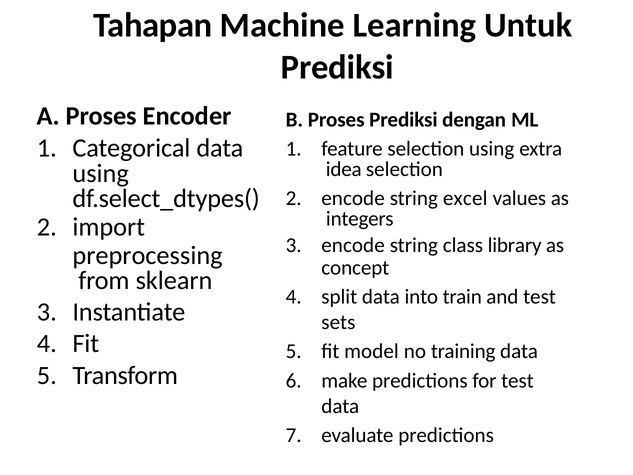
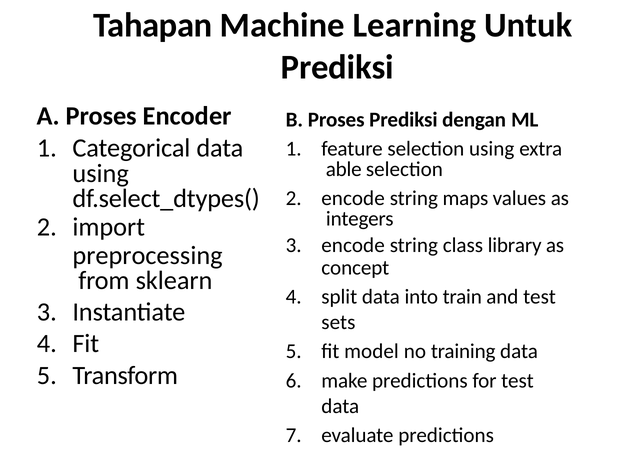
idea: idea -> able
excel: excel -> maps
